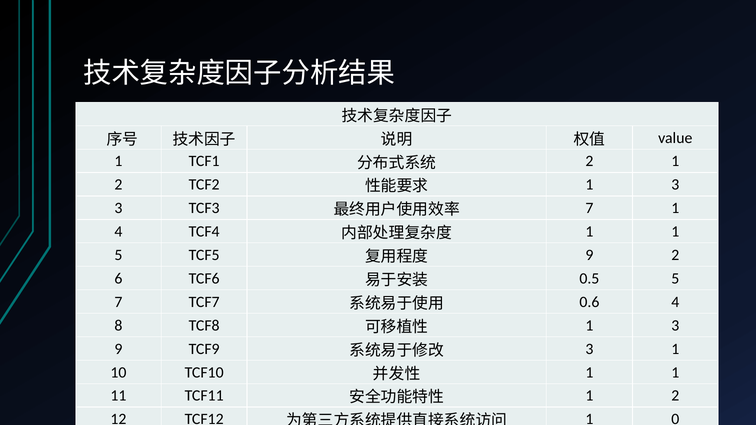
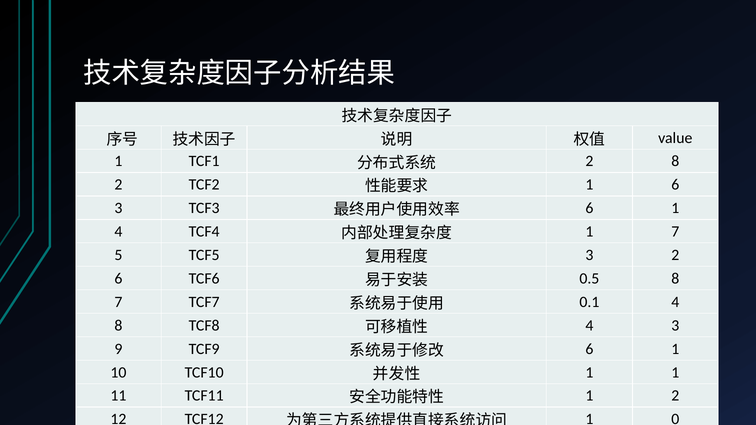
2 1: 1 -> 8
3 at (675, 185): 3 -> 6
7 at (589, 208): 7 -> 6
1 at (675, 232): 1 -> 7
9 at (589, 255): 9 -> 3
0.5 5: 5 -> 8
0.6: 0.6 -> 0.1
1 at (589, 326): 1 -> 4
3 at (589, 349): 3 -> 6
